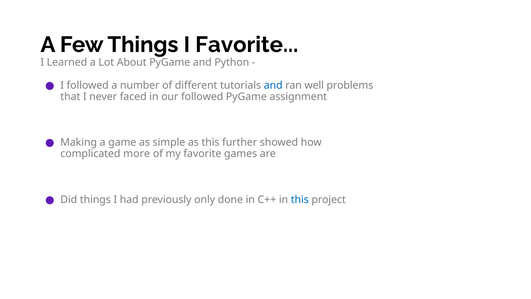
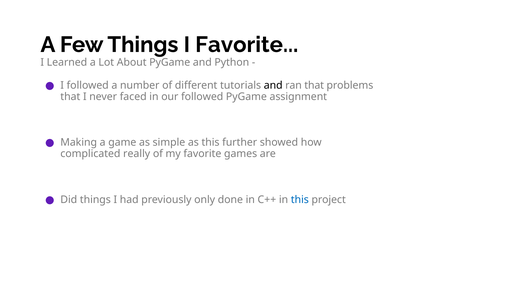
and at (273, 85) colour: blue -> black
ran well: well -> that
more: more -> really
